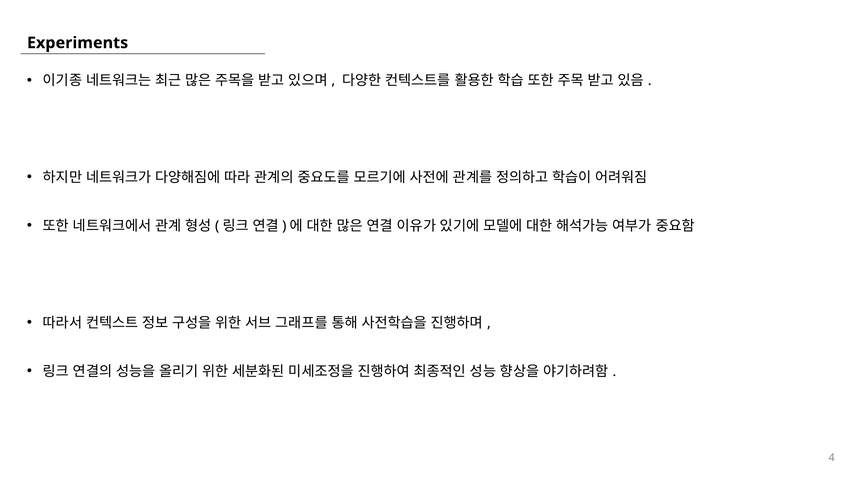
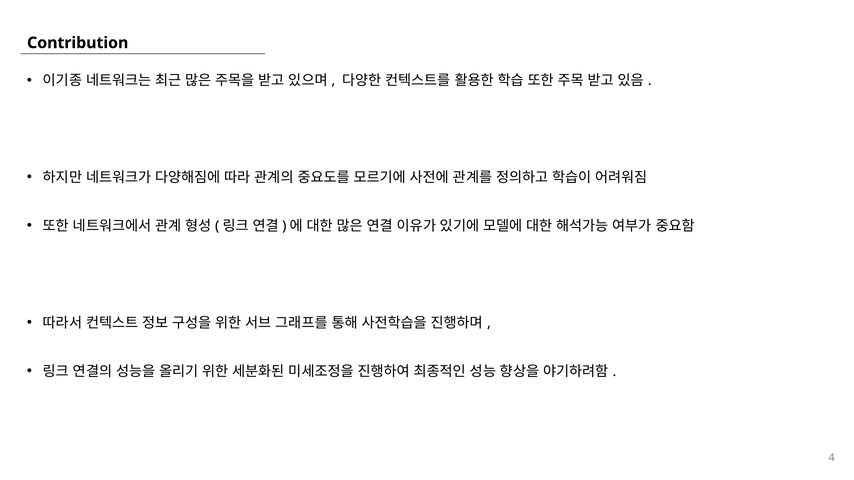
Experiments: Experiments -> Contribution
